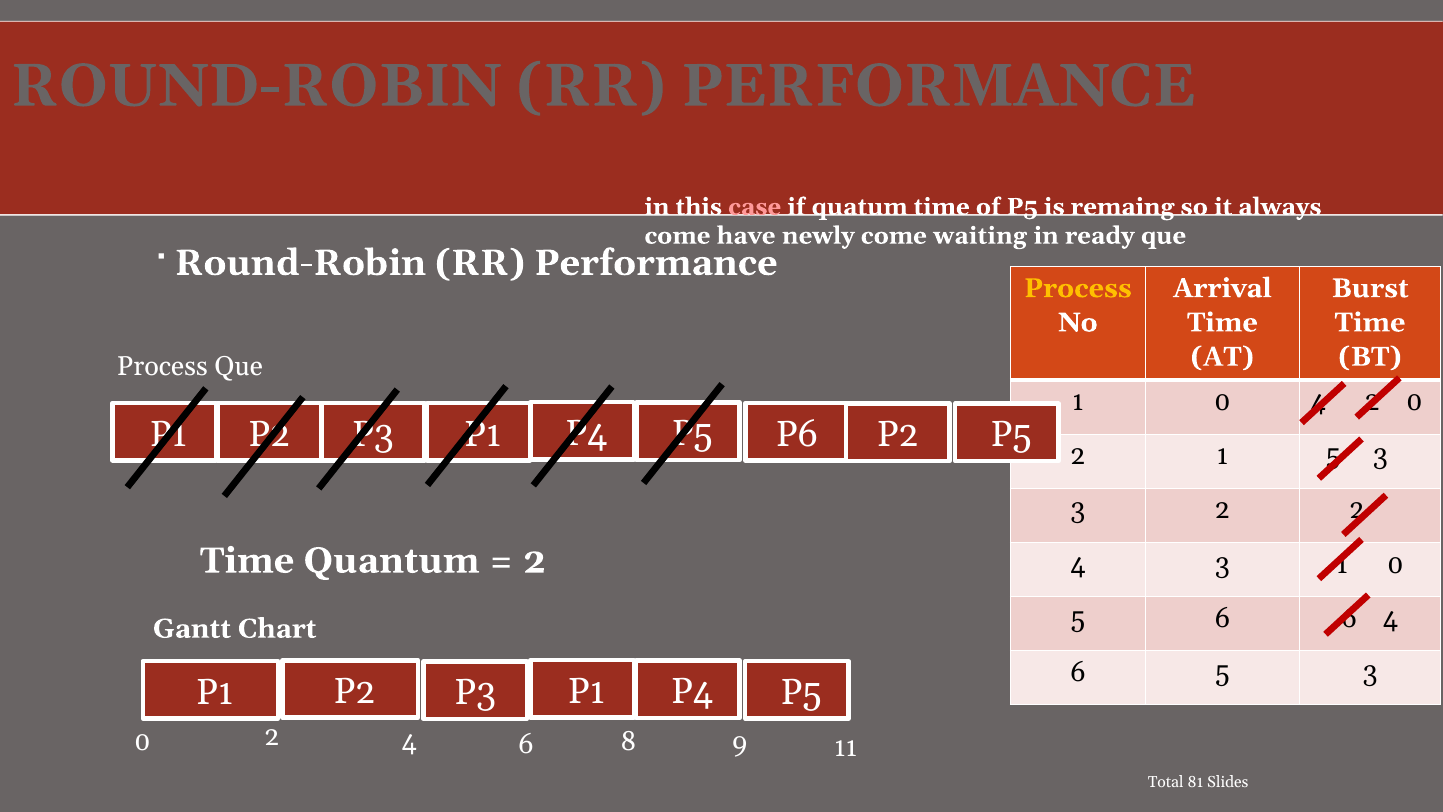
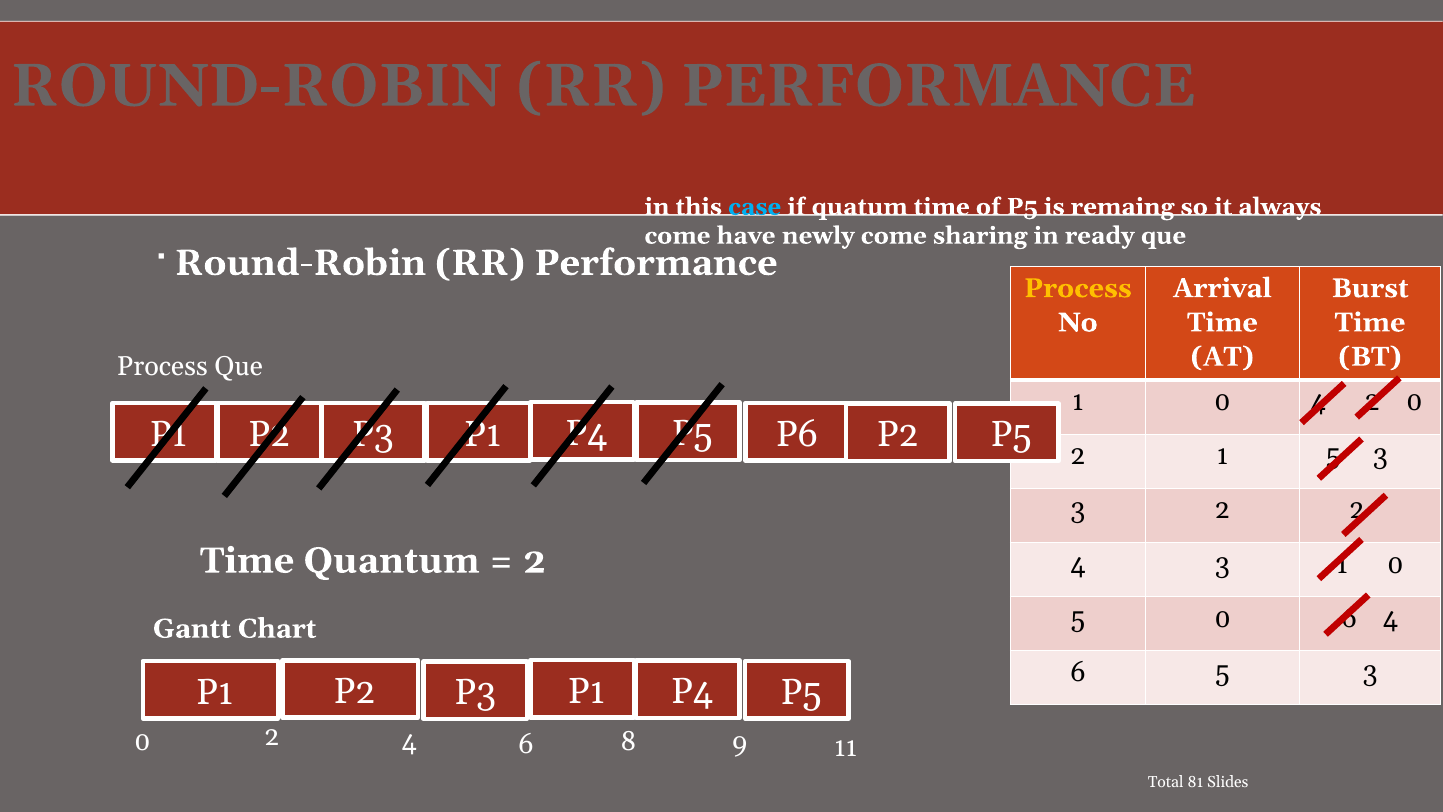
case colour: pink -> light blue
waiting: waiting -> sharing
5 6: 6 -> 0
